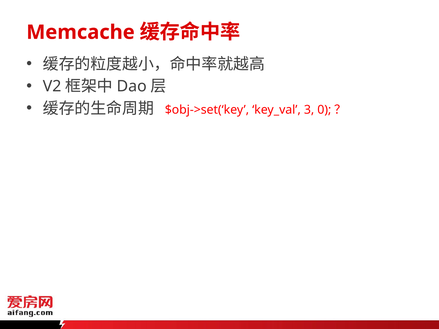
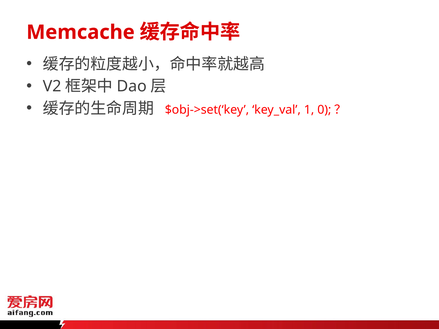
3: 3 -> 1
